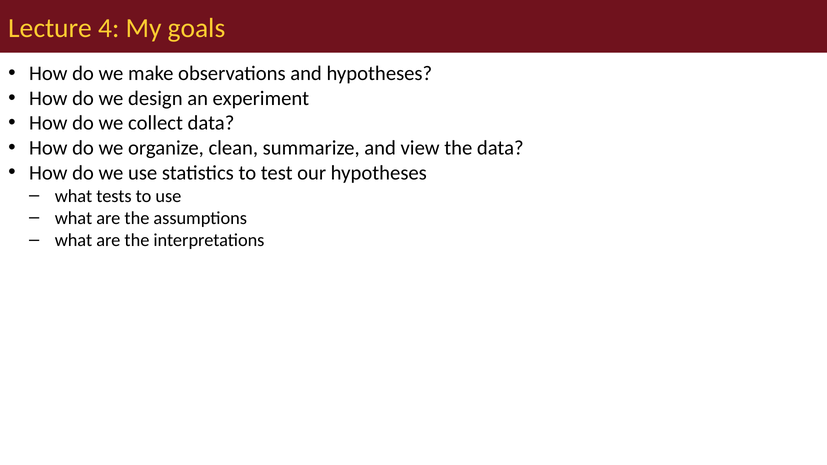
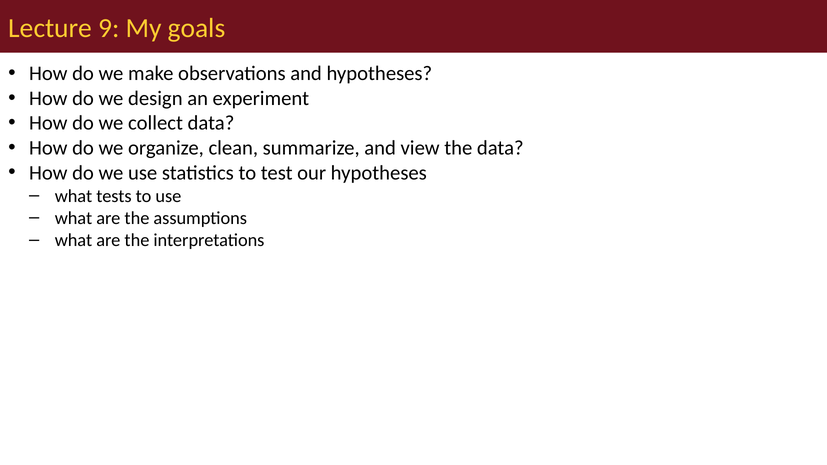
4: 4 -> 9
